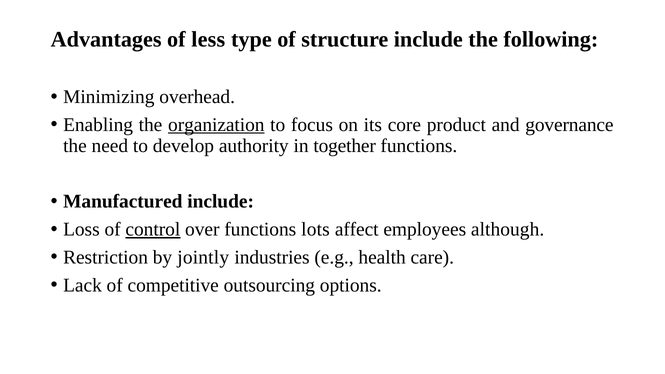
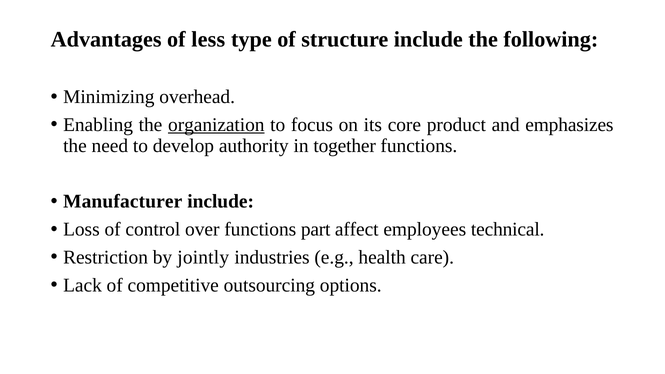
governance: governance -> emphasizes
Manufactured: Manufactured -> Manufacturer
control underline: present -> none
lots: lots -> part
although: although -> technical
